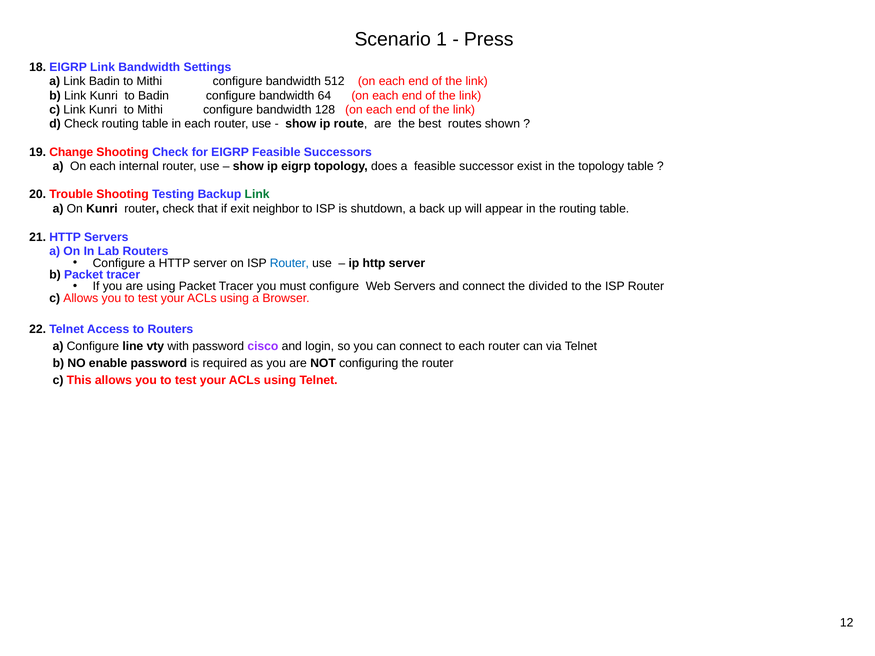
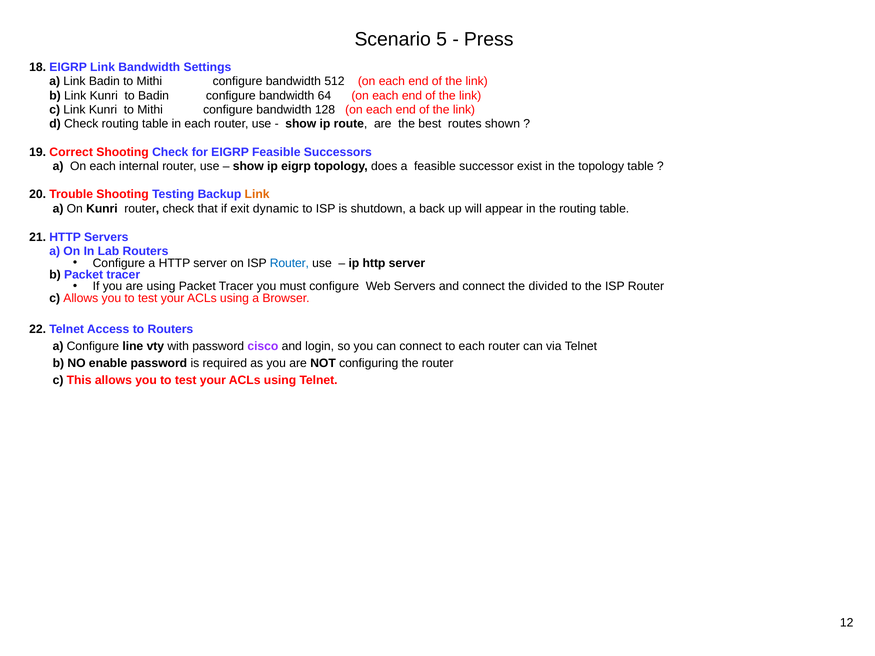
1: 1 -> 5
Change: Change -> Correct
Link at (257, 194) colour: green -> orange
neighbor: neighbor -> dynamic
